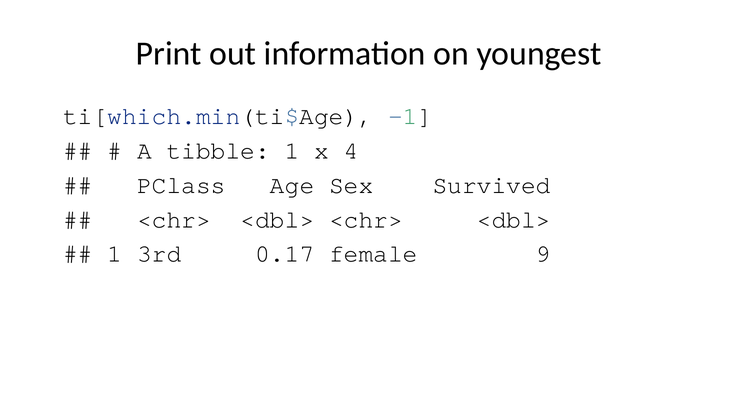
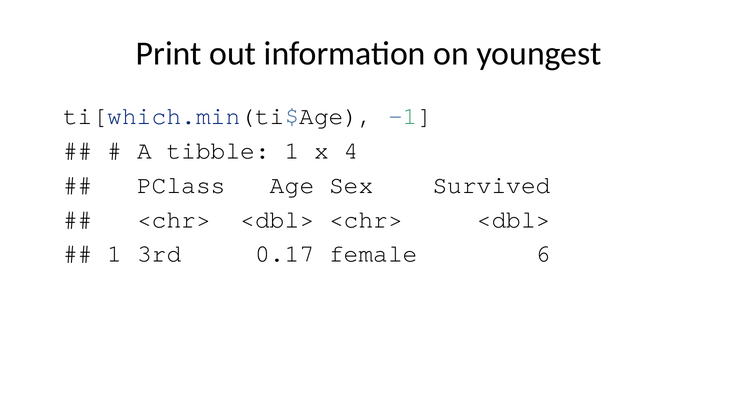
9: 9 -> 6
